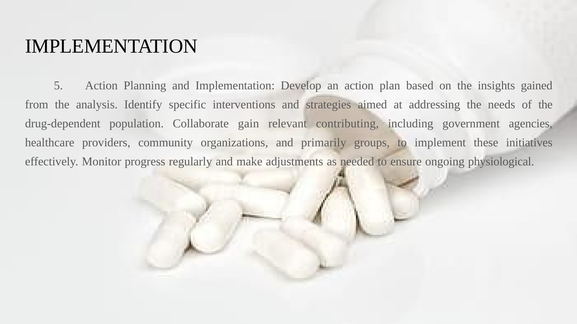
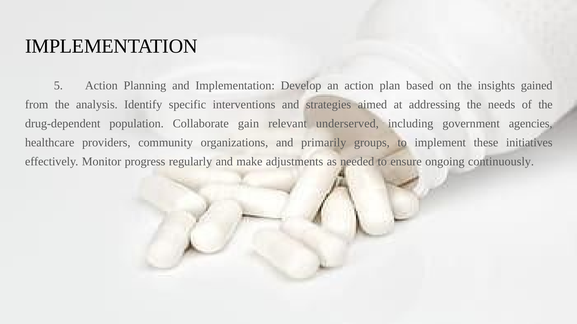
contributing: contributing -> underserved
physiological: physiological -> continuously
